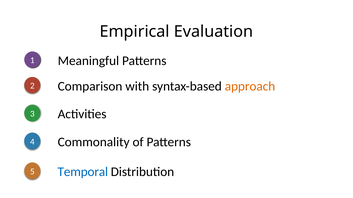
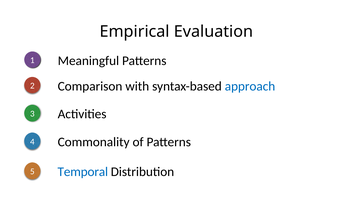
approach colour: orange -> blue
